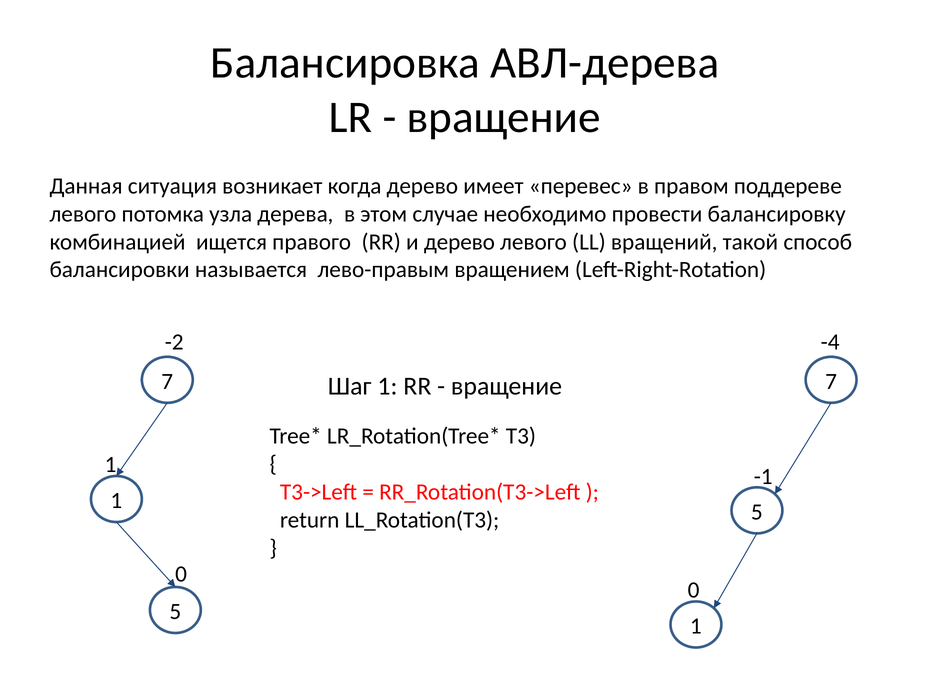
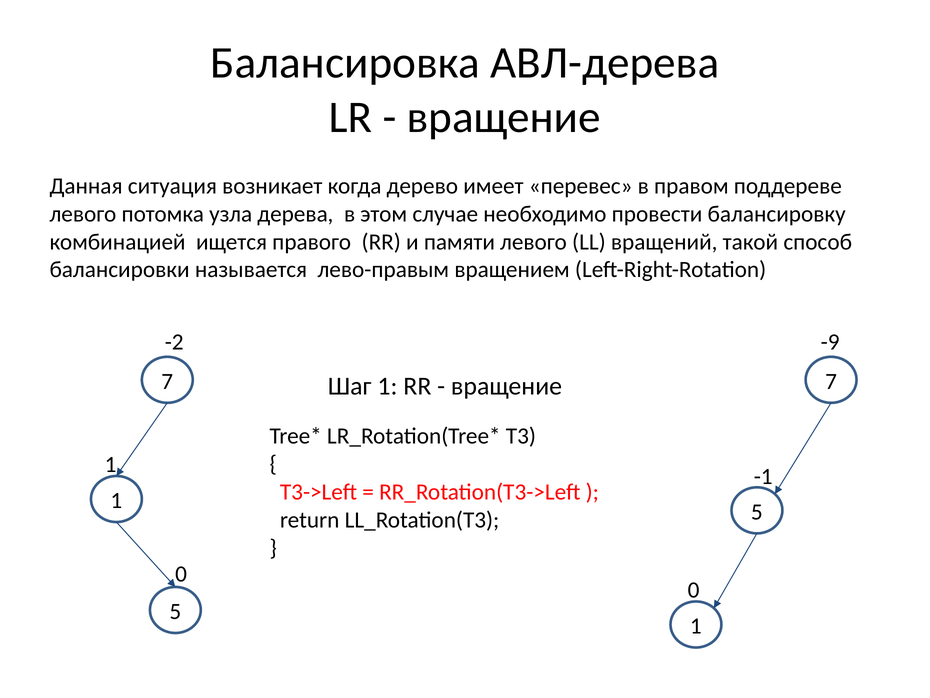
и дерево: дерево -> памяти
-4: -4 -> -9
